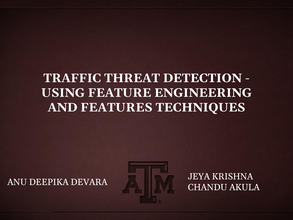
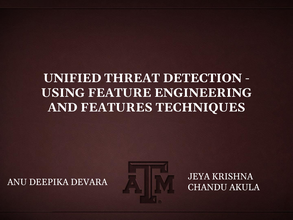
TRAFFIC: TRAFFIC -> UNIFIED
